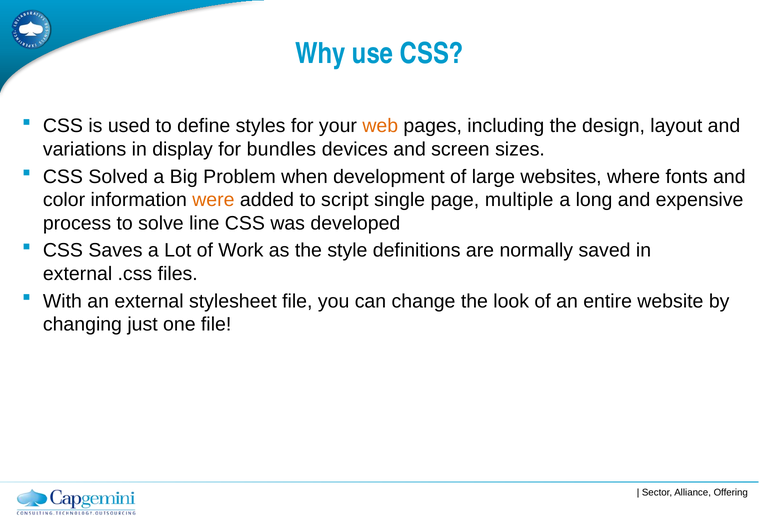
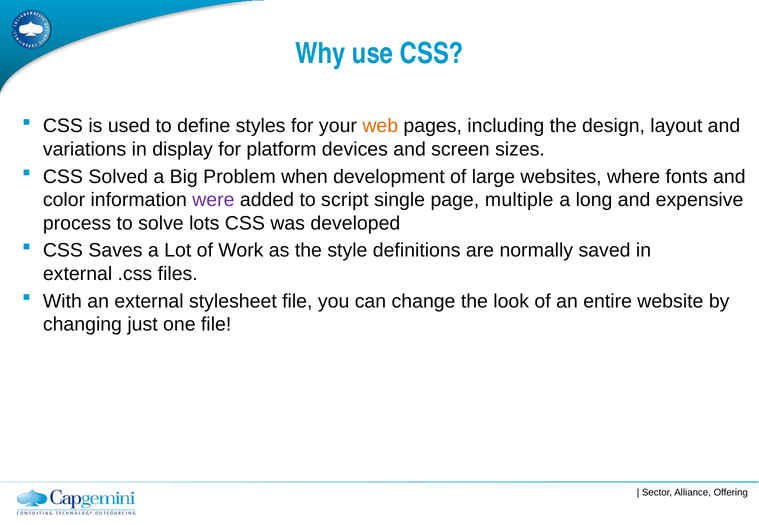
bundles: bundles -> platform
were colour: orange -> purple
line: line -> lots
